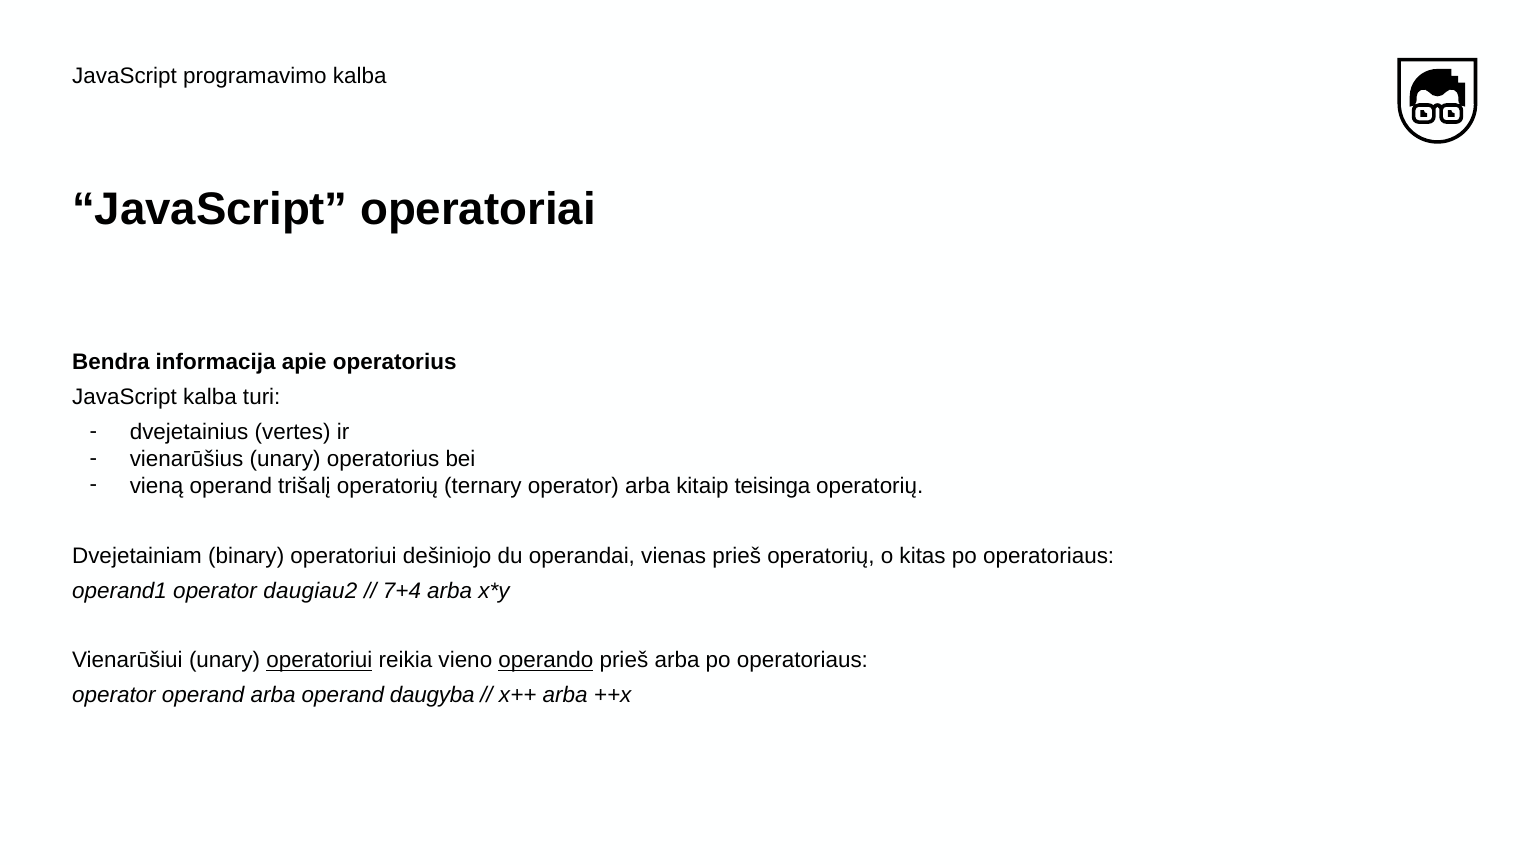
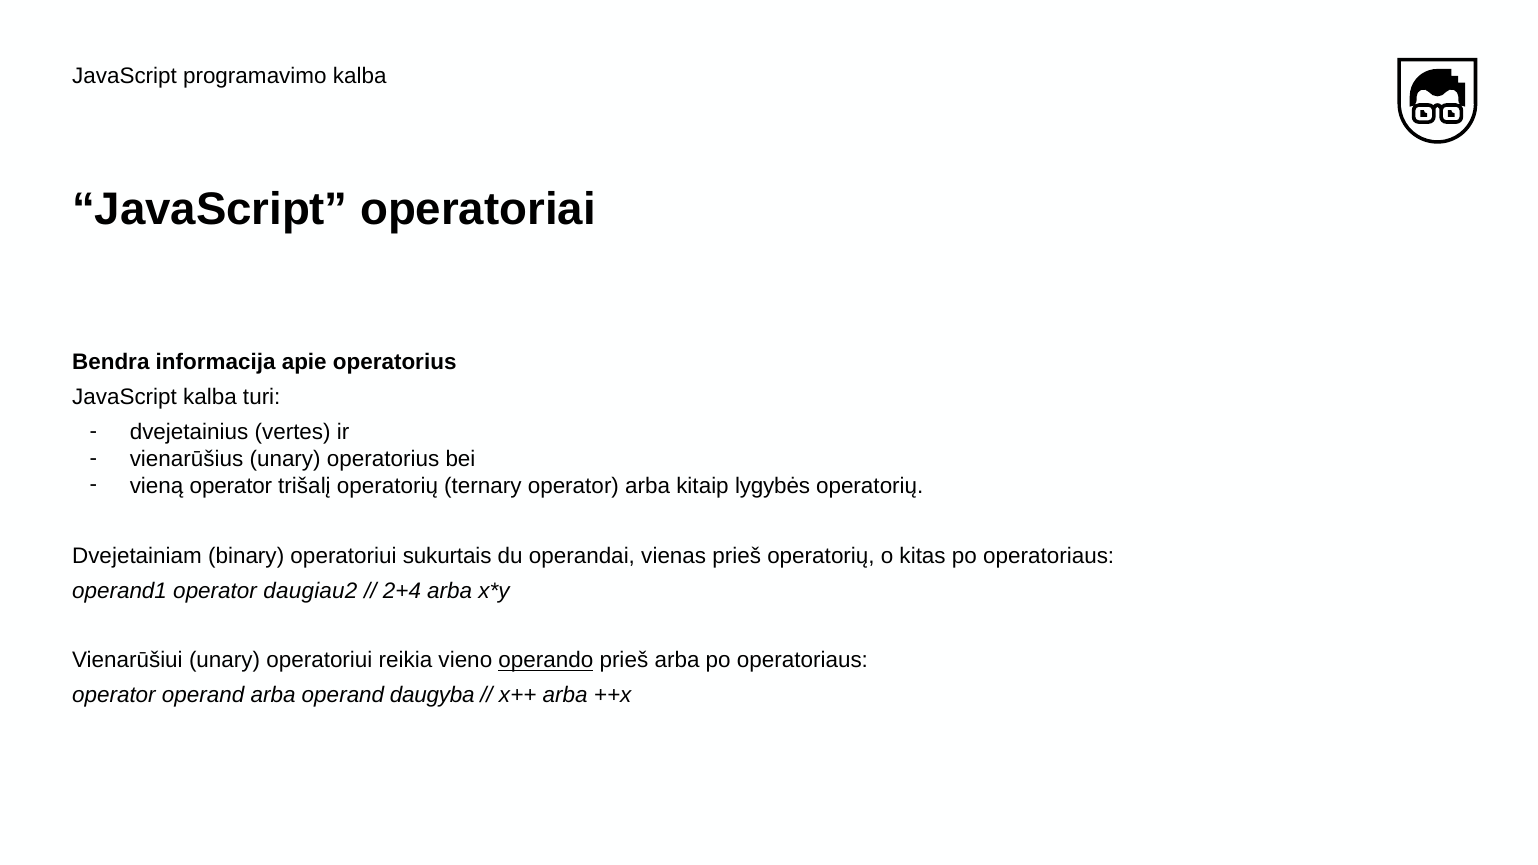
vieną operand: operand -> operator
teisinga: teisinga -> lygybės
dešiniojo: dešiniojo -> sukurtais
7+4: 7+4 -> 2+4
operatoriui at (319, 661) underline: present -> none
